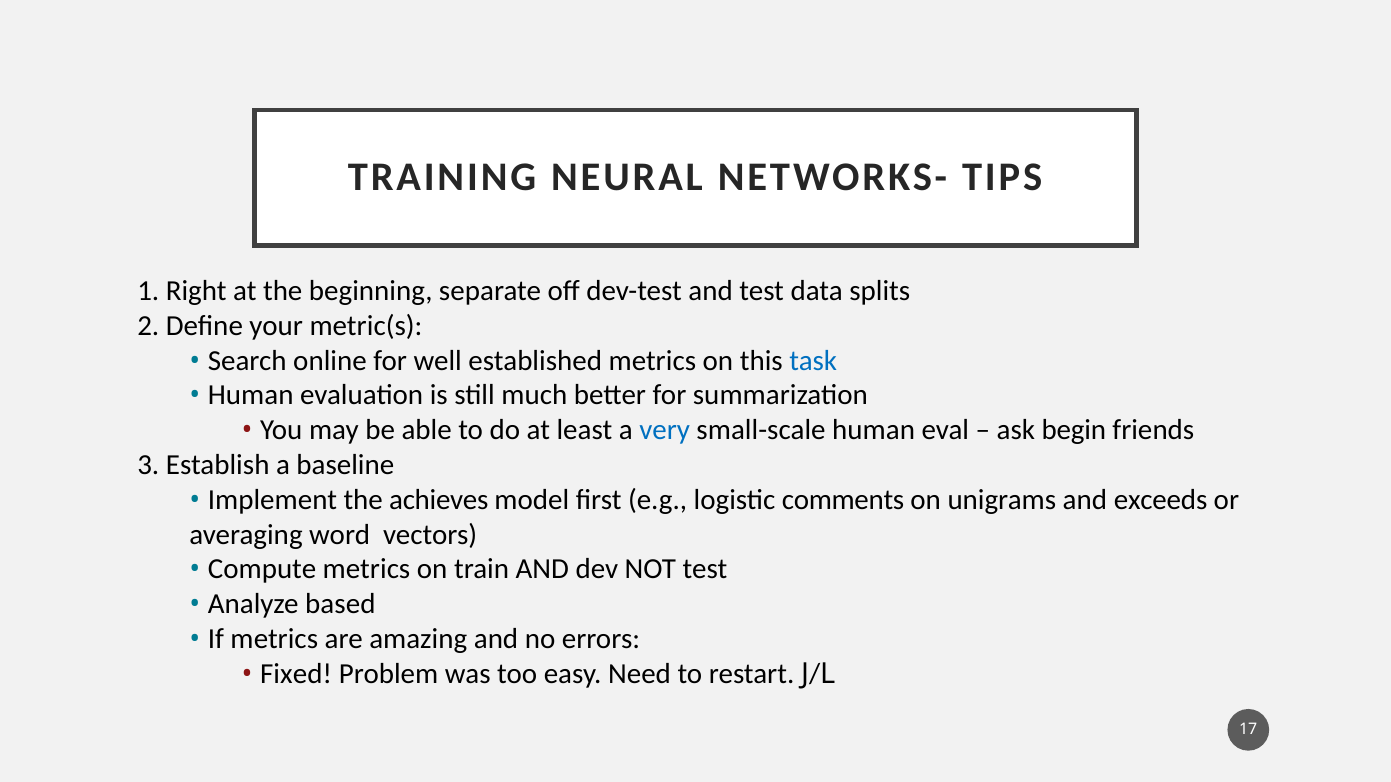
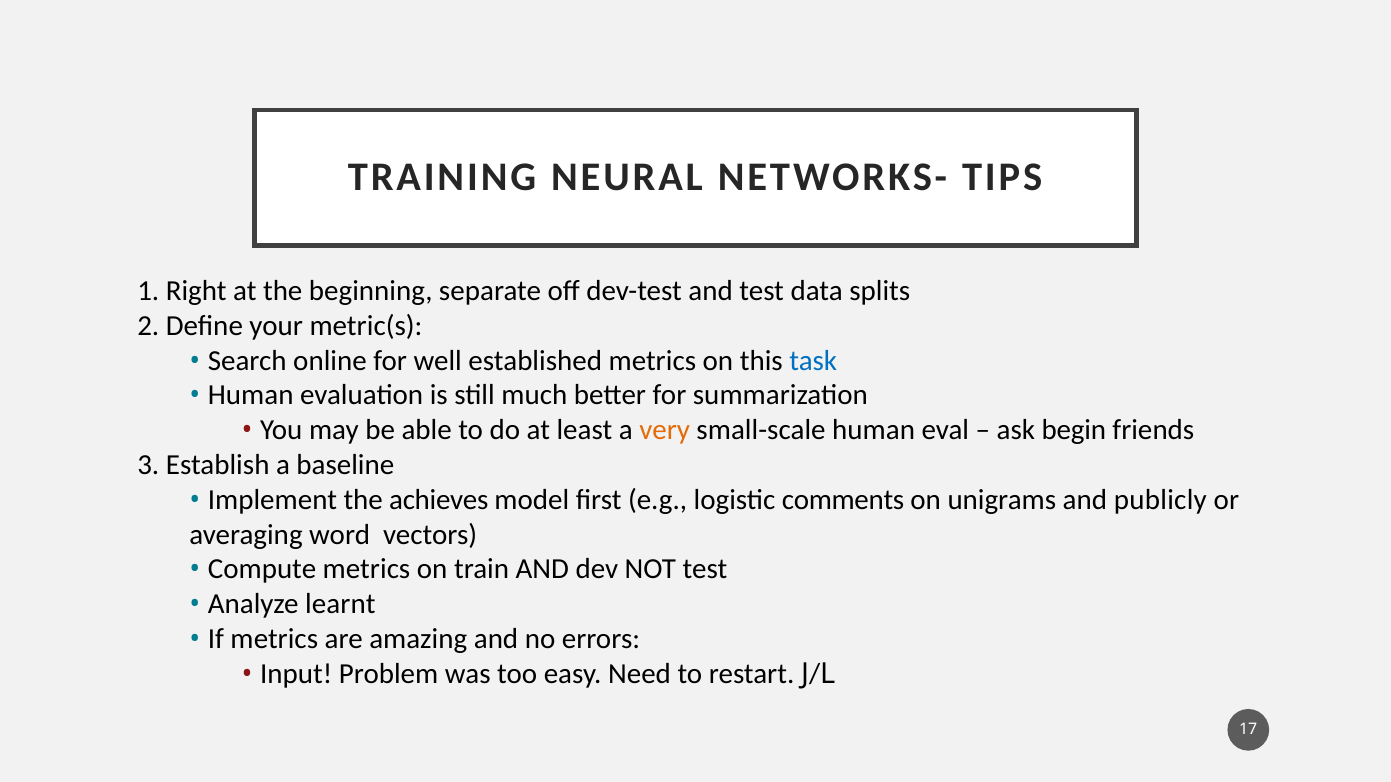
very colour: blue -> orange
exceeds: exceeds -> publicly
based: based -> learnt
Fixed: Fixed -> Input
